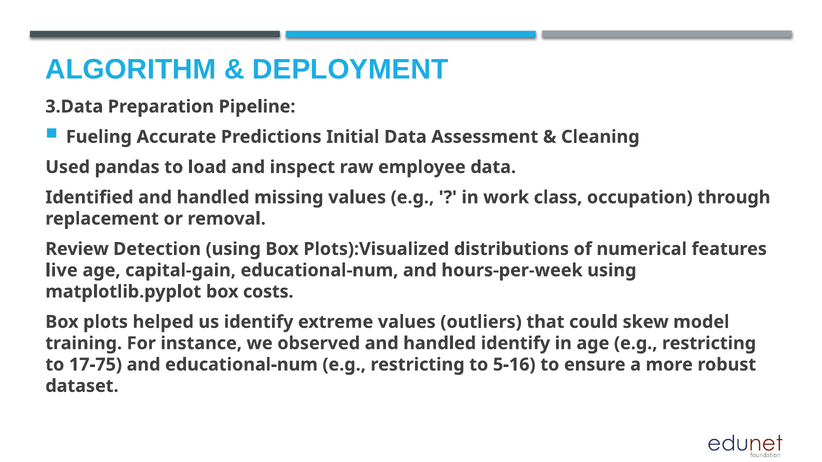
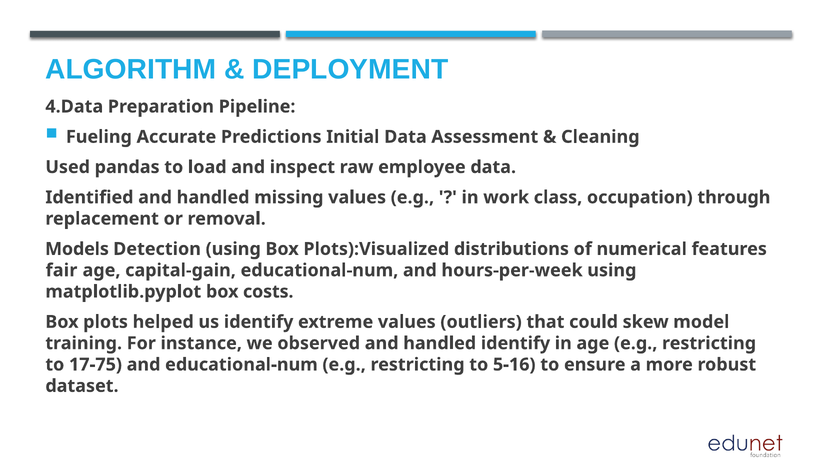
3.Data: 3.Data -> 4.Data
Review: Review -> Models
live: live -> fair
